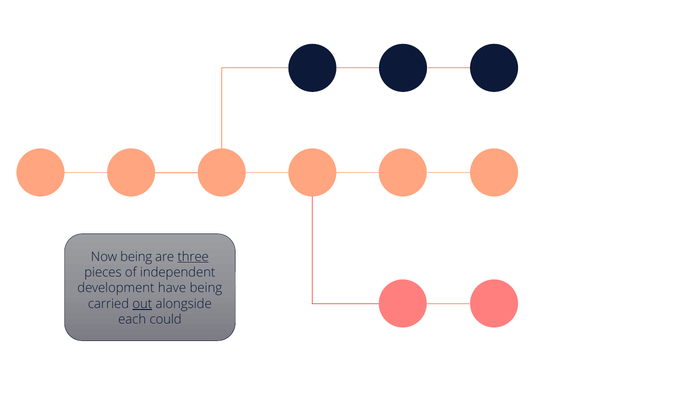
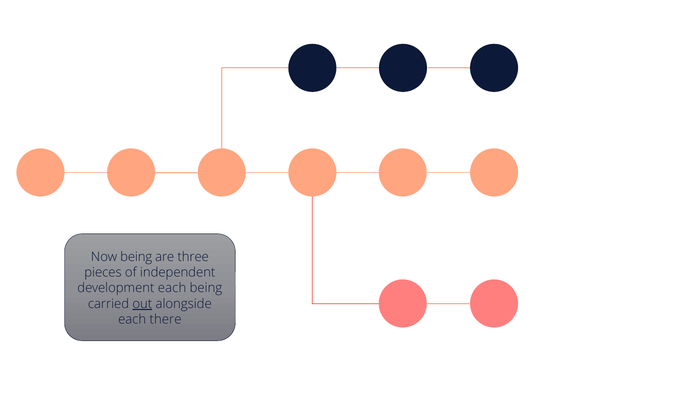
three underline: present -> none
development have: have -> each
could: could -> there
